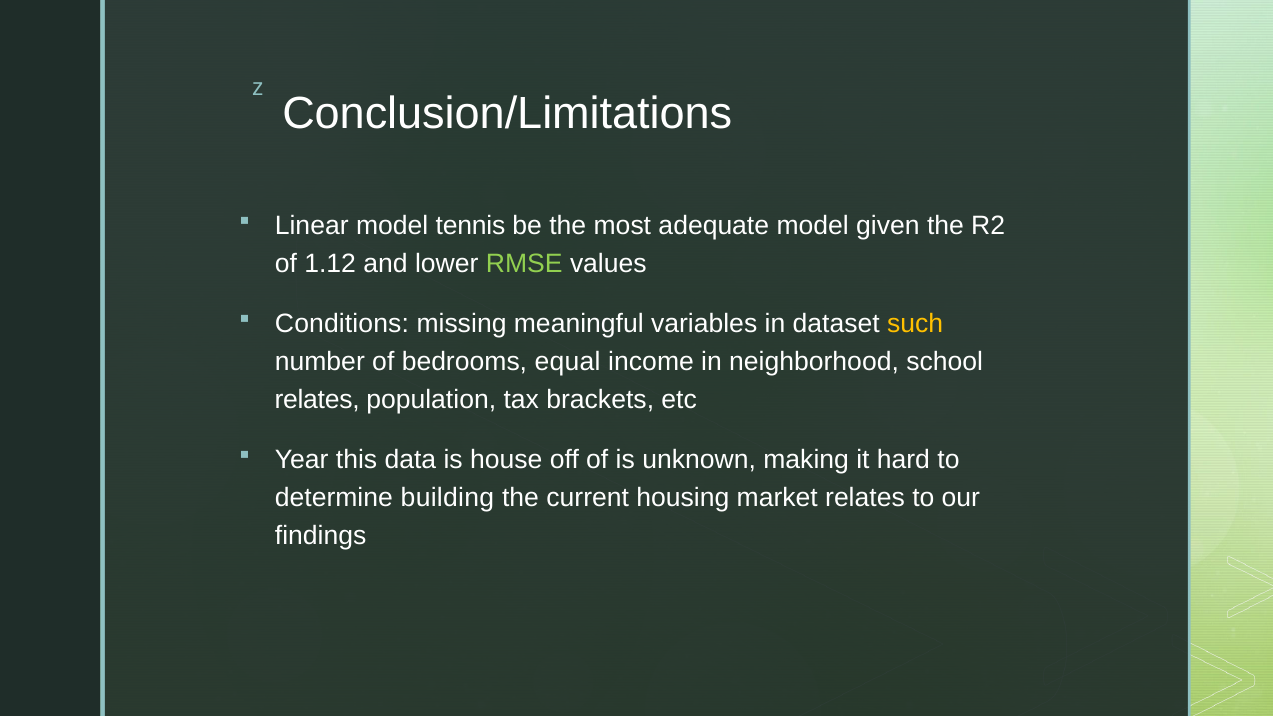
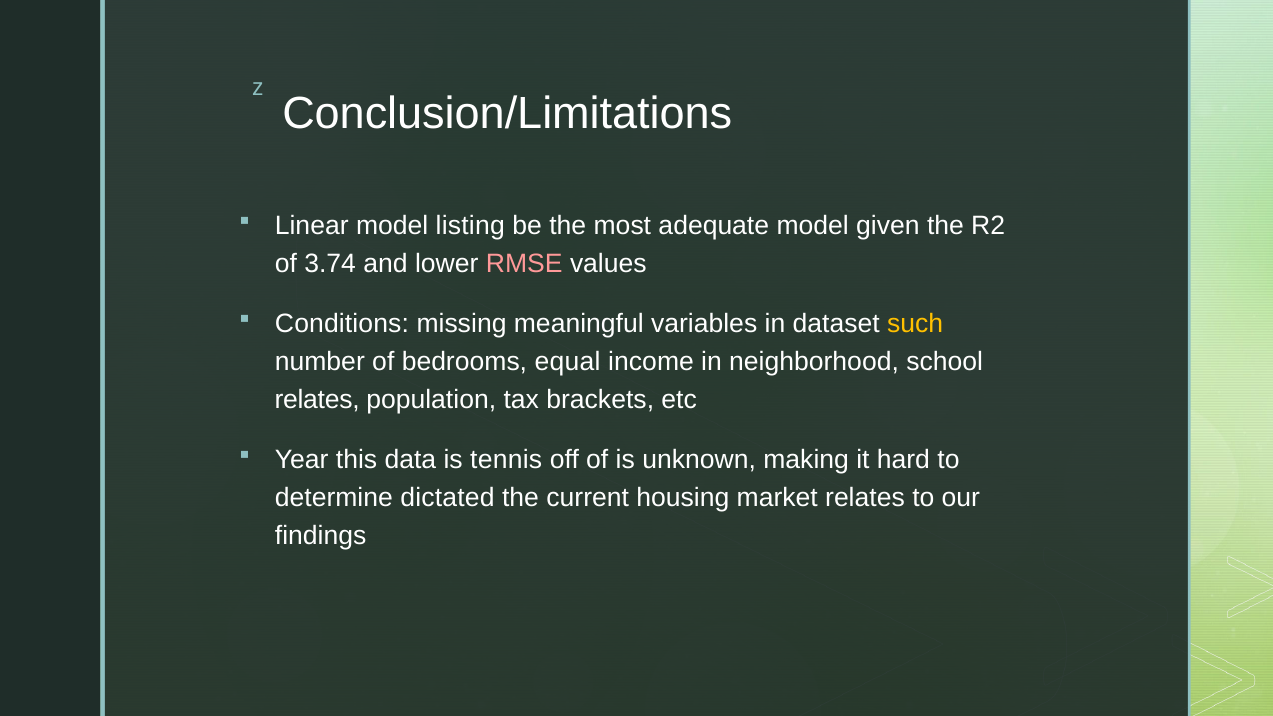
tennis: tennis -> listing
1.12: 1.12 -> 3.74
RMSE colour: light green -> pink
house: house -> tennis
building: building -> dictated
